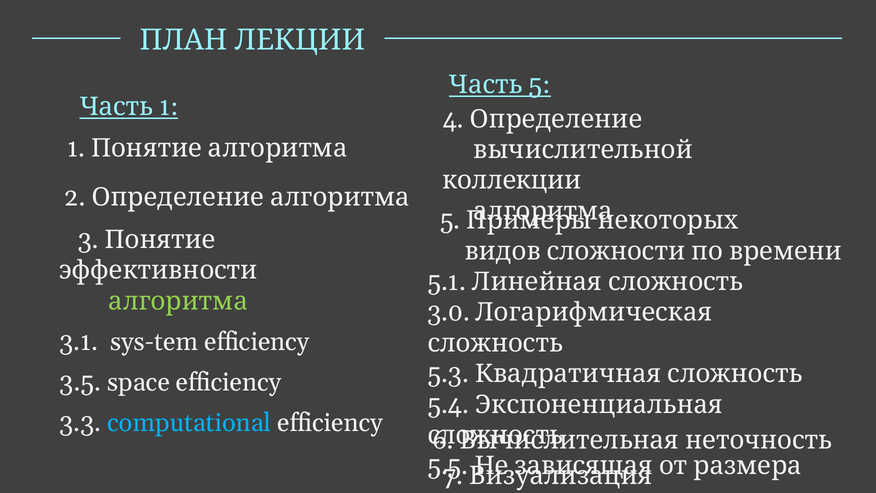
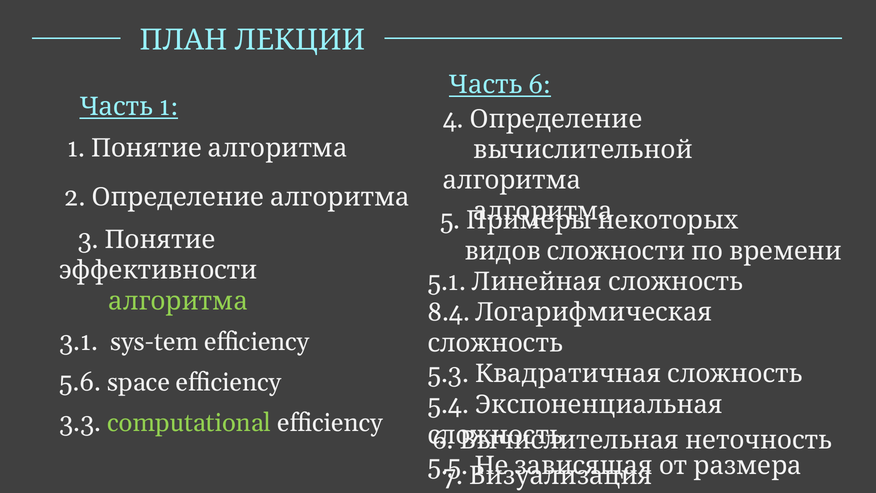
5 at (540, 85): 5 -> 6
коллекции at (512, 180): коллекции -> алгоритма
3.0: 3.0 -> 8.4
3.5: 3.5 -> 5.6
computational colour: light blue -> light green
